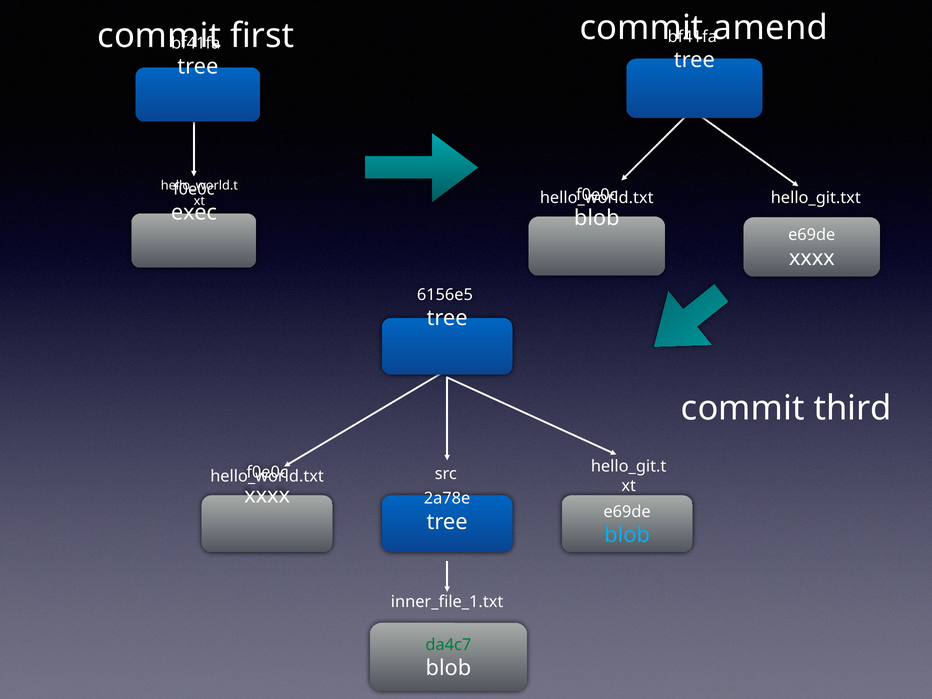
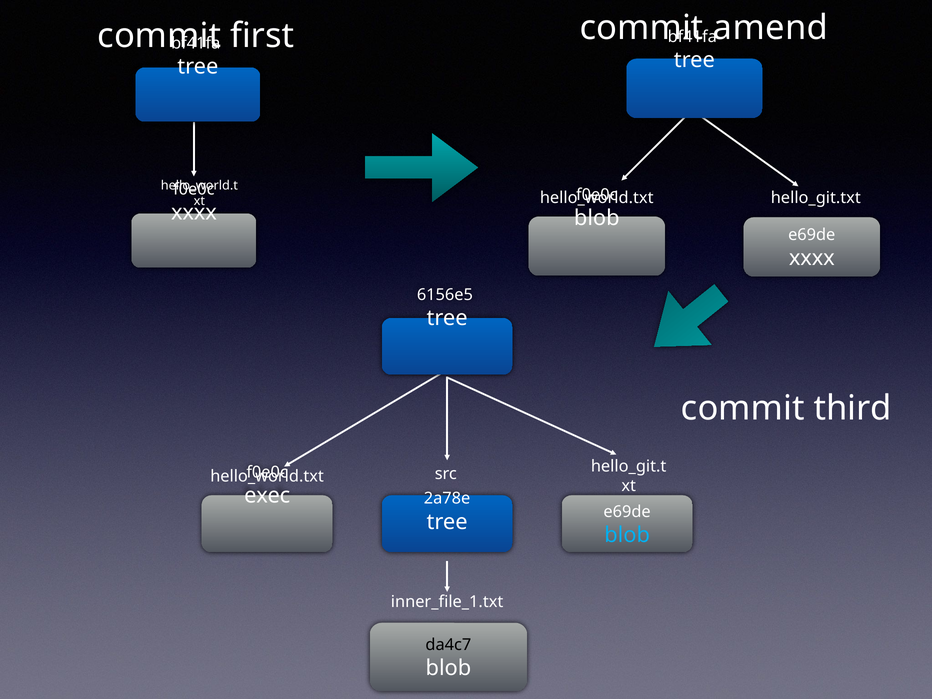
exec at (194, 213): exec -> xxxx
xxxx at (267, 496): xxxx -> exec
da4c7 colour: green -> black
